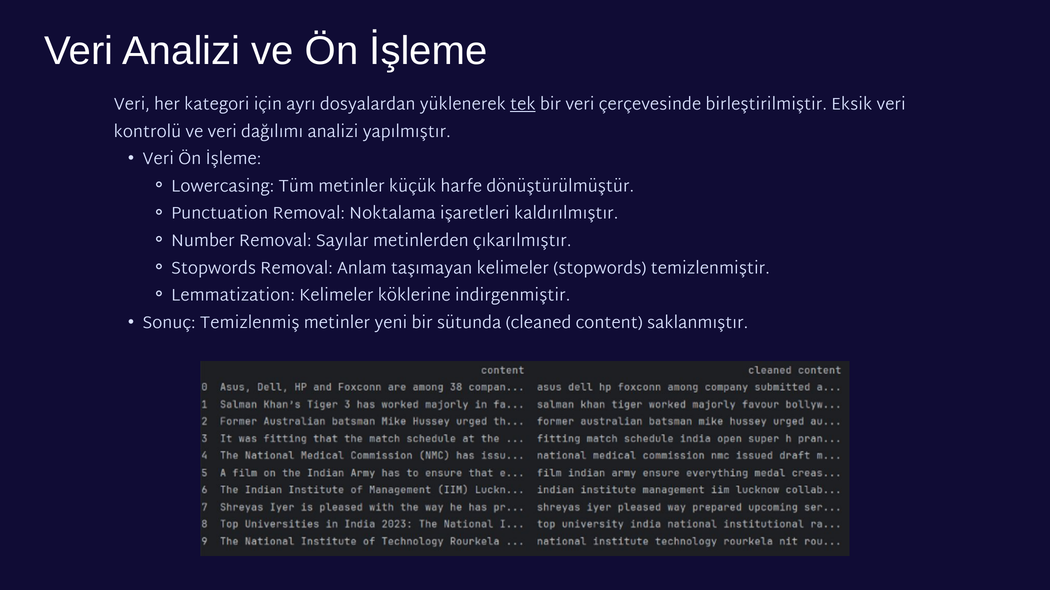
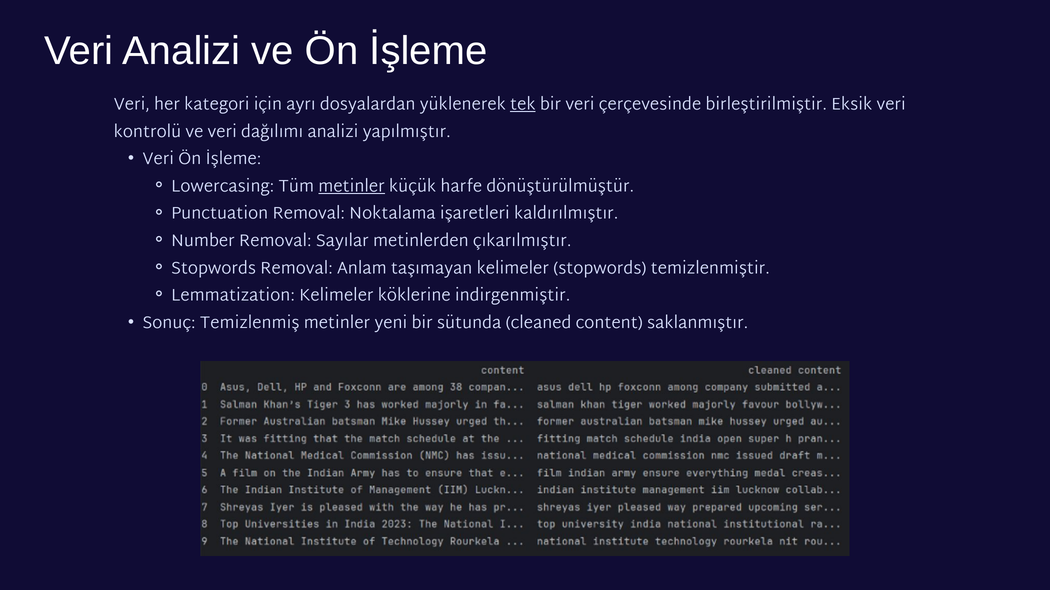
metinler at (352, 186) underline: none -> present
